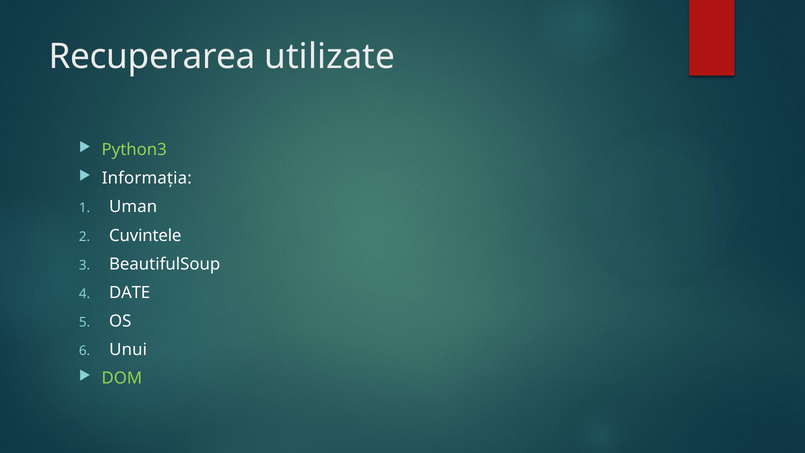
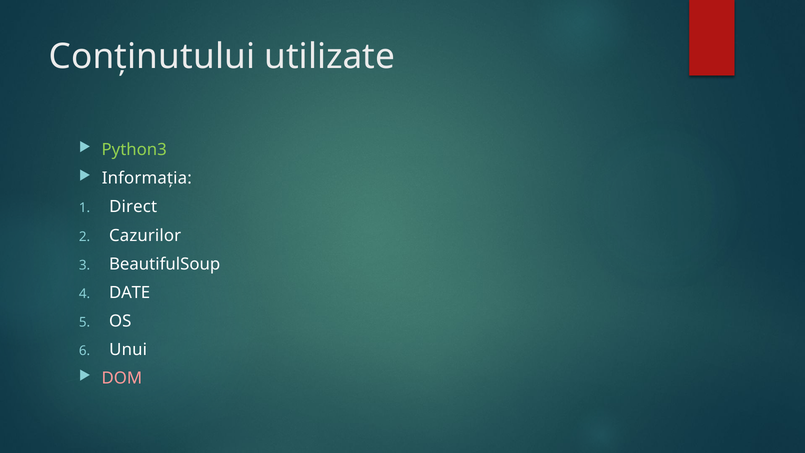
Recuperarea: Recuperarea -> Conținutului
Uman: Uman -> Direct
Cuvintele: Cuvintele -> Cazurilor
DOM colour: light green -> pink
